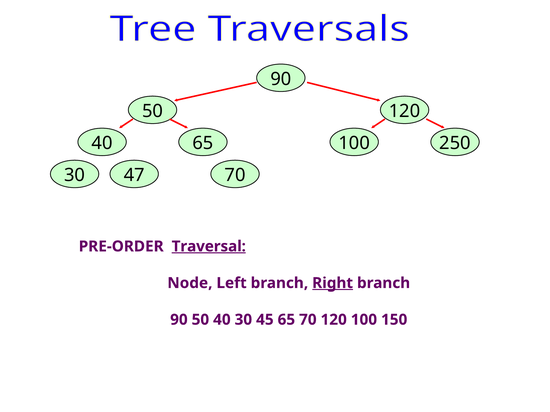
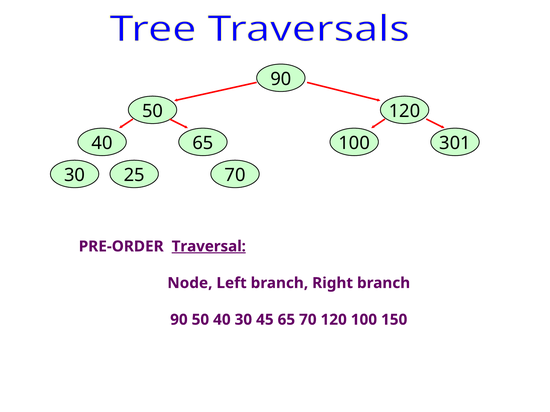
250: 250 -> 301
47: 47 -> 25
Right underline: present -> none
